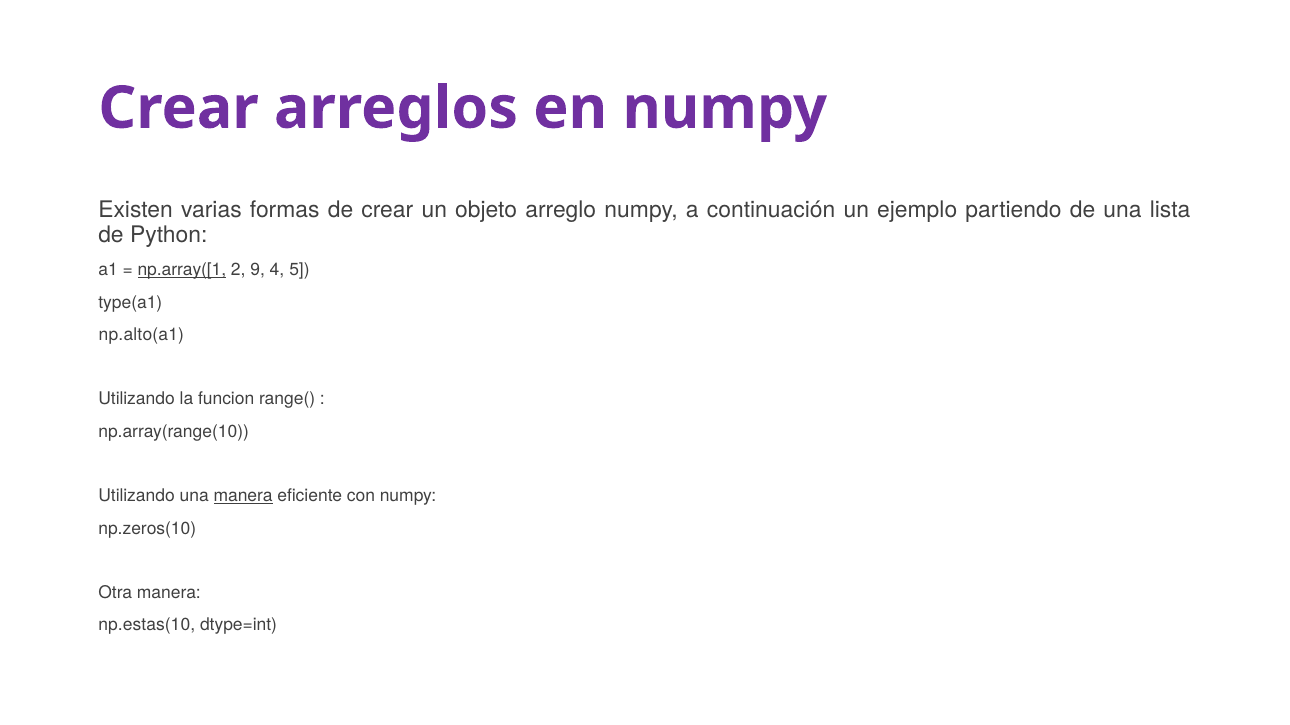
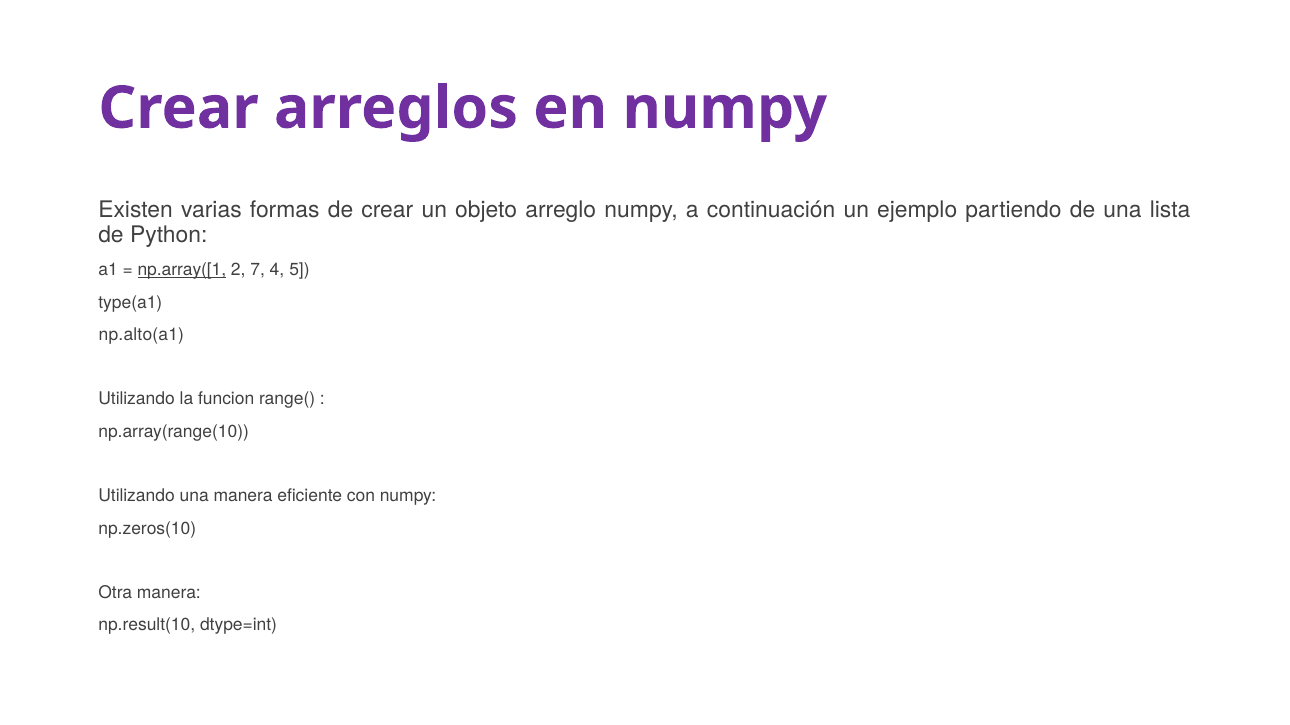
9: 9 -> 7
manera at (243, 496) underline: present -> none
np.estas(10: np.estas(10 -> np.result(10
